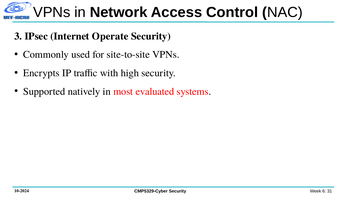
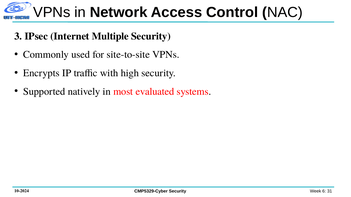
Operate: Operate -> Multiple
